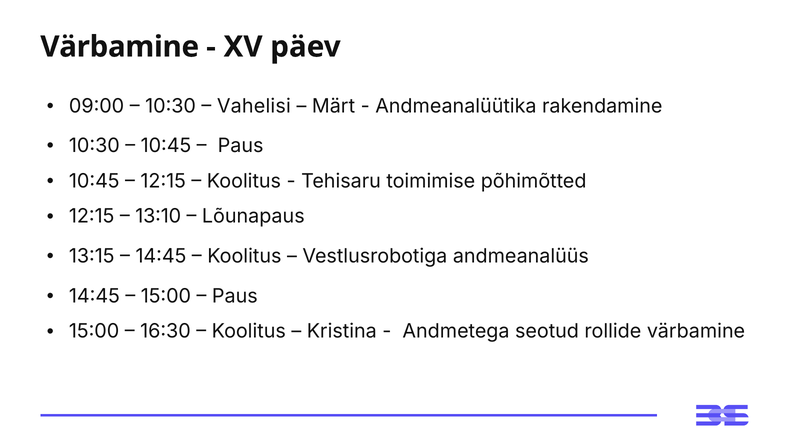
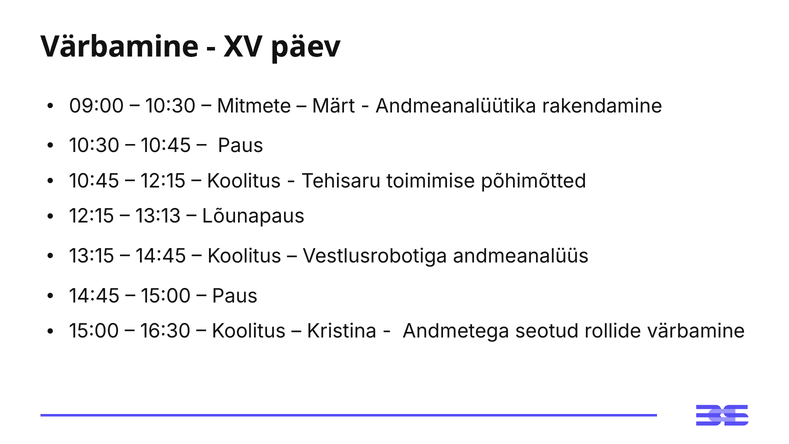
Vahelisi: Vahelisi -> Mitmete
13:10: 13:10 -> 13:13
